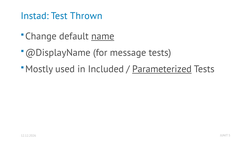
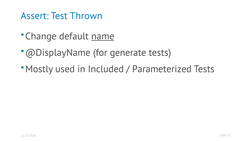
Instad: Instad -> Assert
message: message -> generate
Parameterized underline: present -> none
